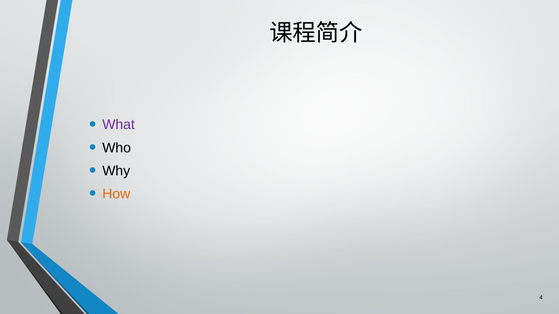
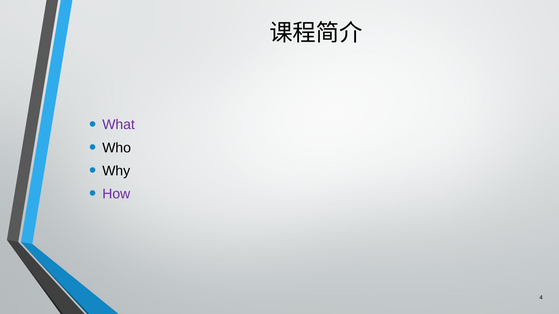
How colour: orange -> purple
